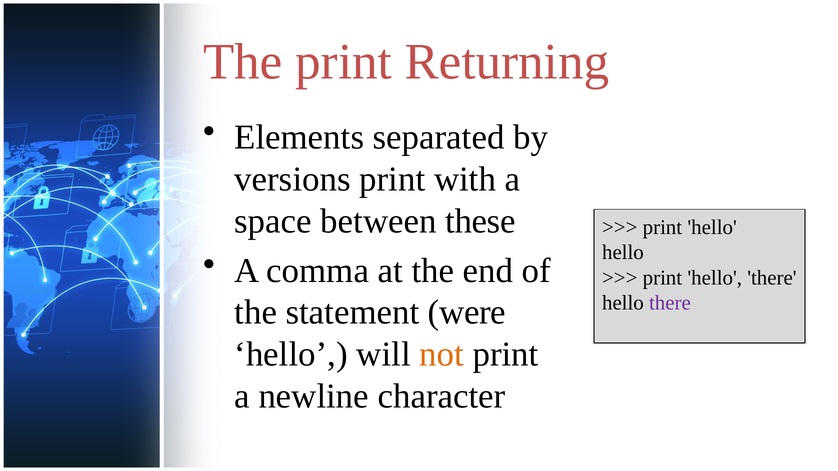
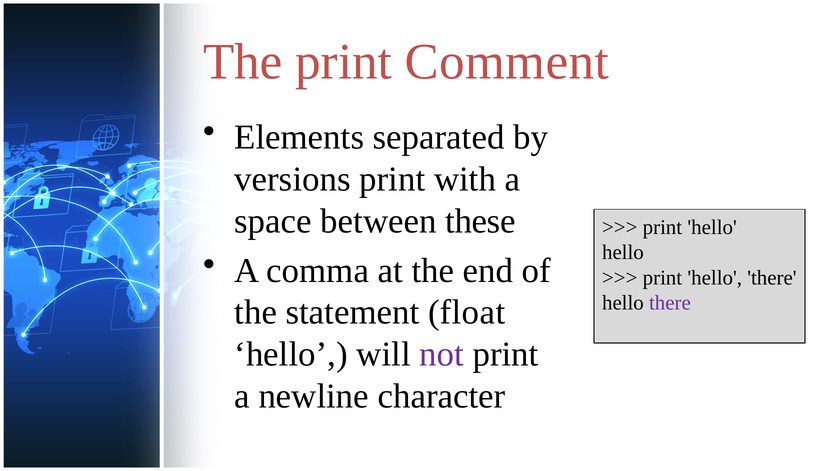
Returning: Returning -> Comment
were: were -> float
not colour: orange -> purple
